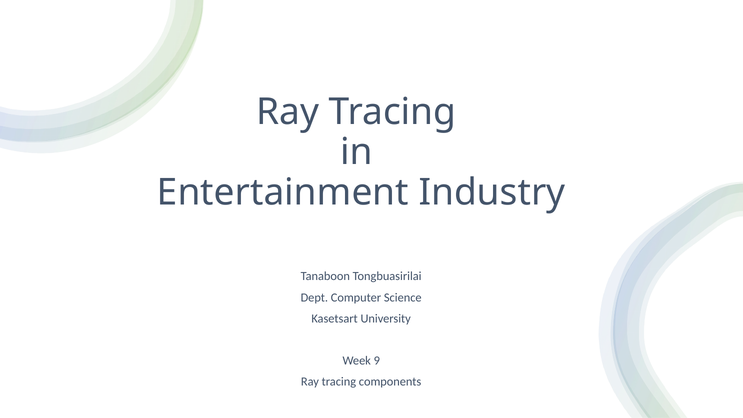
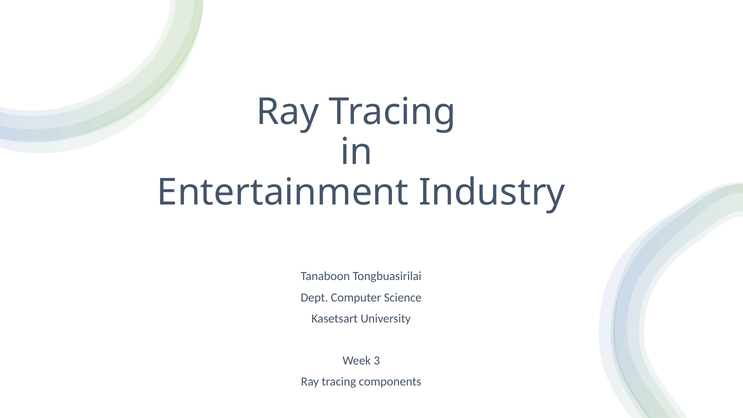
9: 9 -> 3
